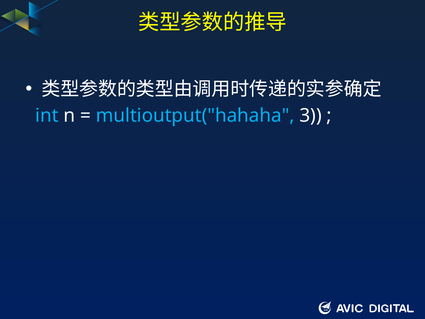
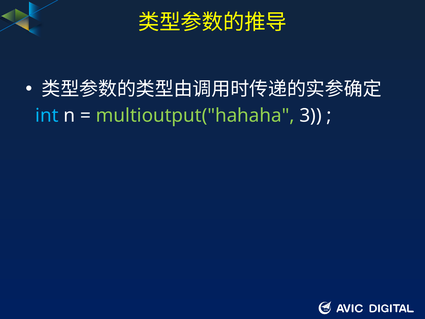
multioutput("hahaha colour: light blue -> light green
